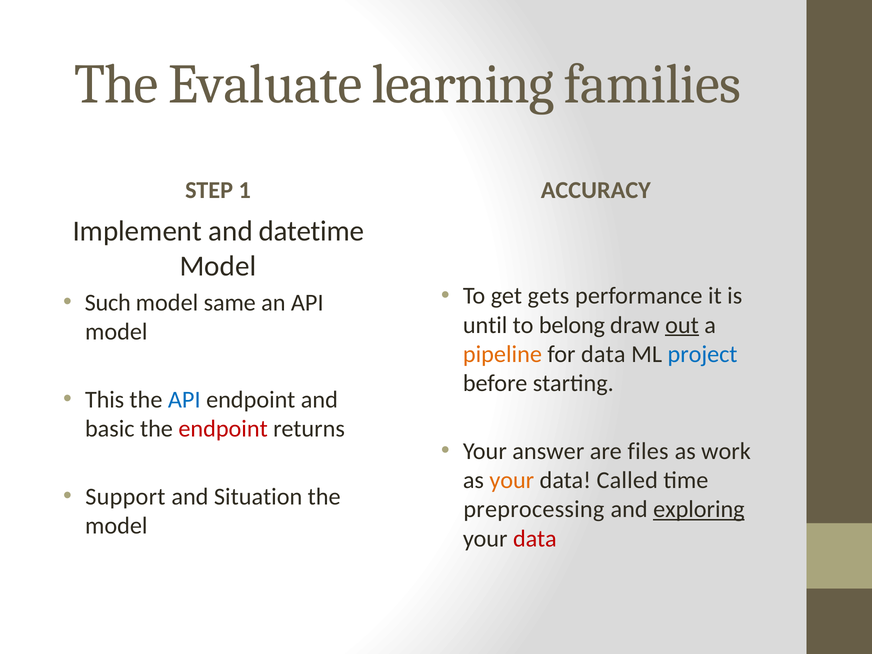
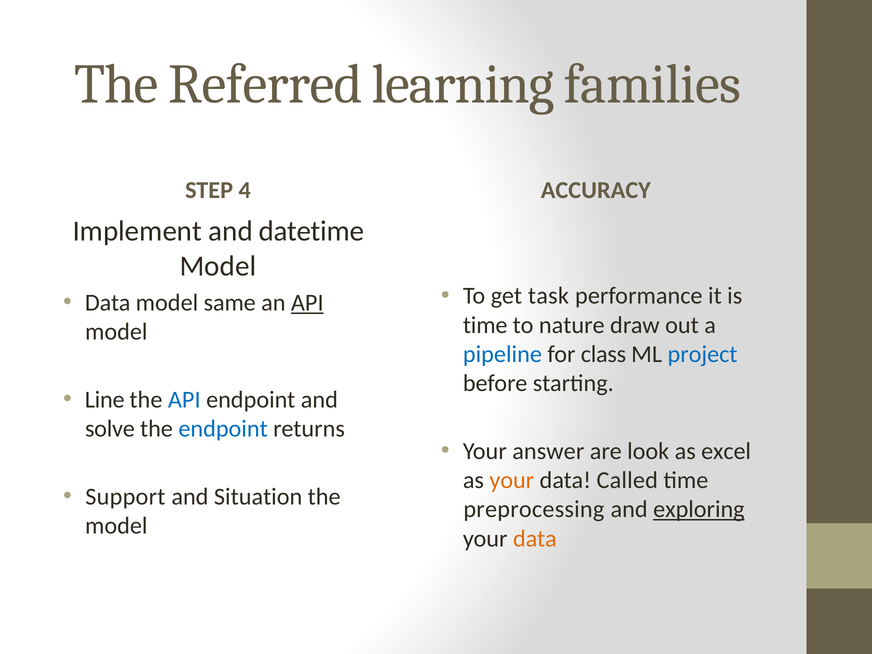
Evaluate: Evaluate -> Referred
1: 1 -> 4
gets: gets -> task
Such at (108, 303): Such -> Data
API at (307, 303) underline: none -> present
until at (485, 325): until -> time
belong: belong -> nature
out underline: present -> none
pipeline colour: orange -> blue
for data: data -> class
This: This -> Line
basic: basic -> solve
endpoint at (223, 429) colour: red -> blue
files: files -> look
work: work -> excel
data at (535, 539) colour: red -> orange
